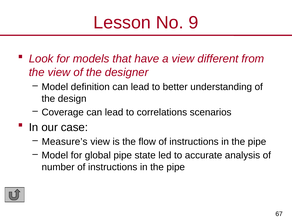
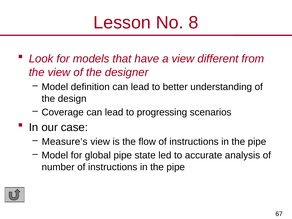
9: 9 -> 8
correlations: correlations -> progressing
